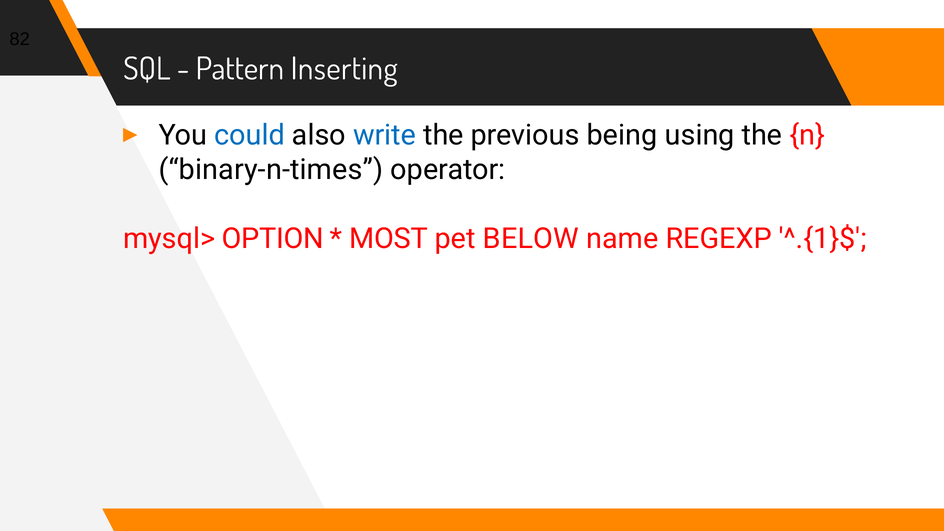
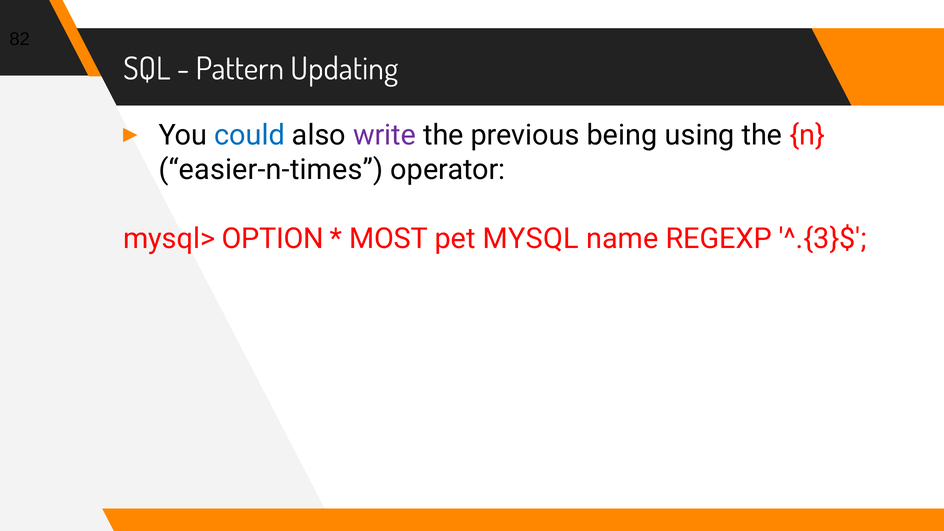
Inserting: Inserting -> Updating
write colour: blue -> purple
binary-n-times: binary-n-times -> easier-n-times
BELOW: BELOW -> MYSQL
^.{1}$: ^.{1}$ -> ^.{3}$
